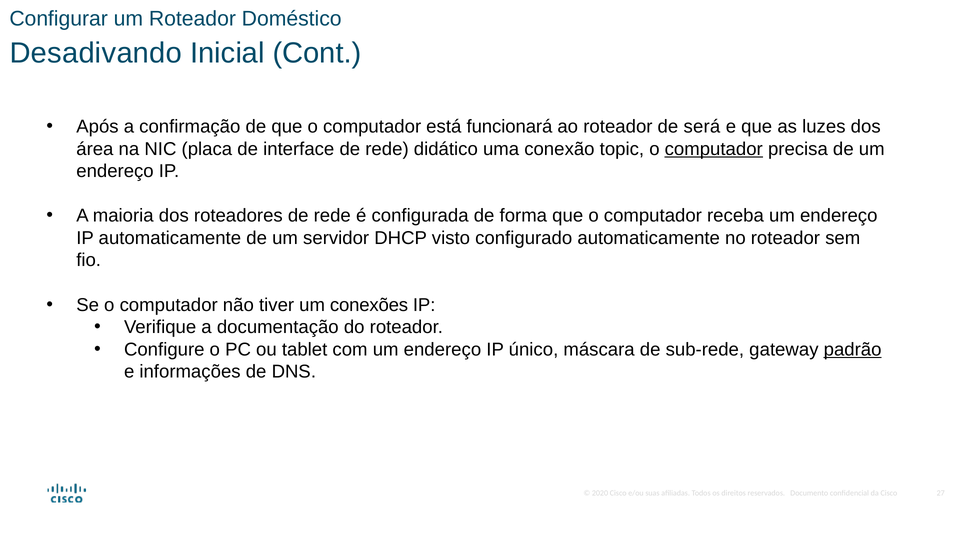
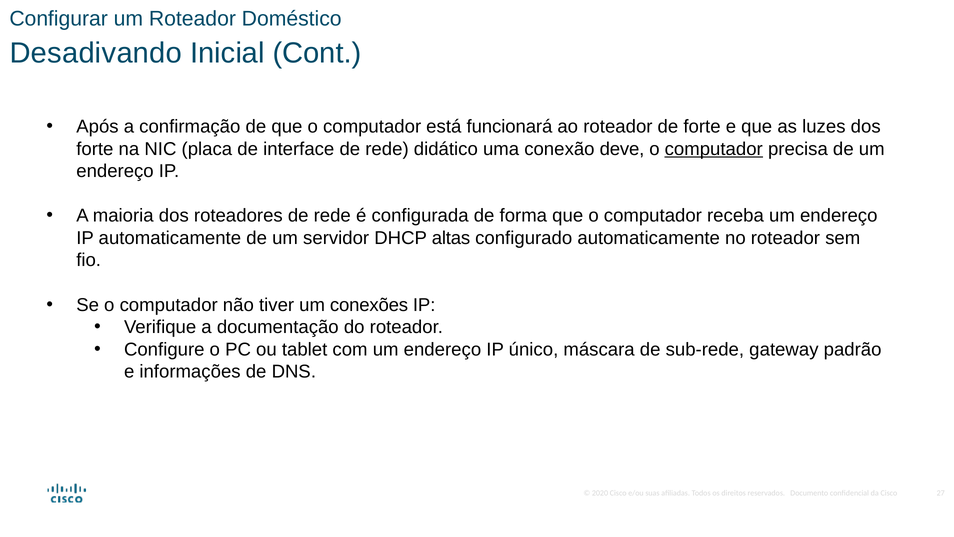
de será: será -> forte
área at (95, 149): área -> forte
topic: topic -> deve
visto: visto -> altas
padrão underline: present -> none
